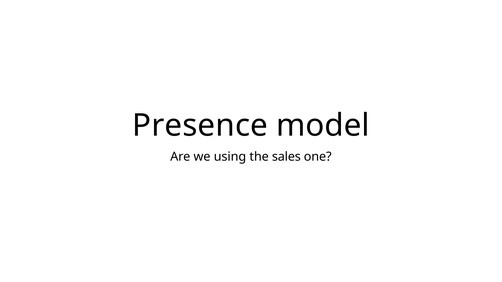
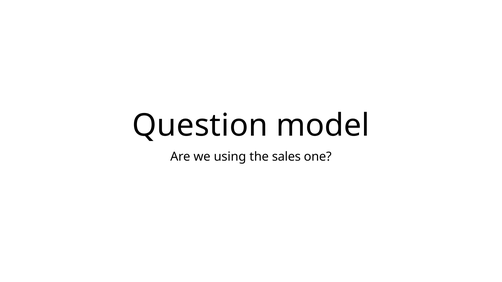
Presence: Presence -> Question
